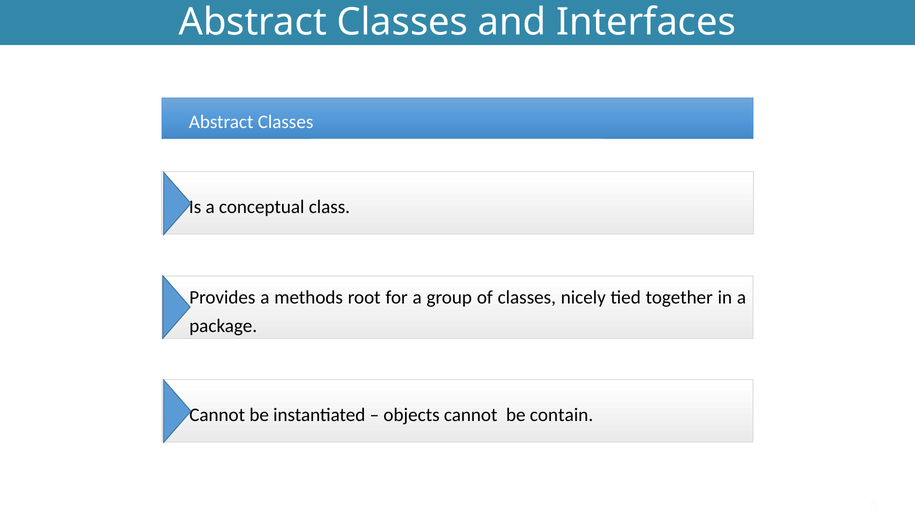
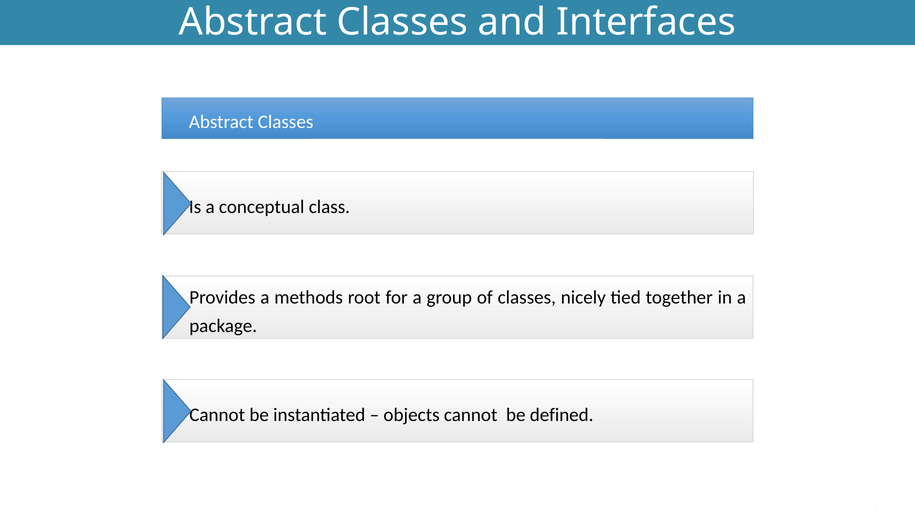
contain: contain -> defined
